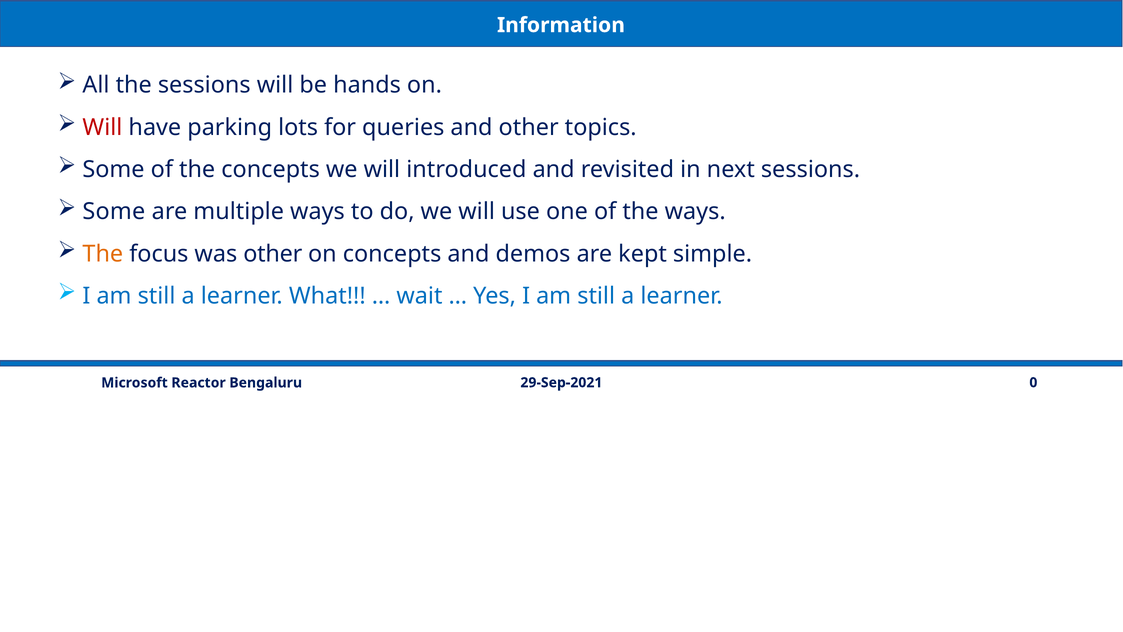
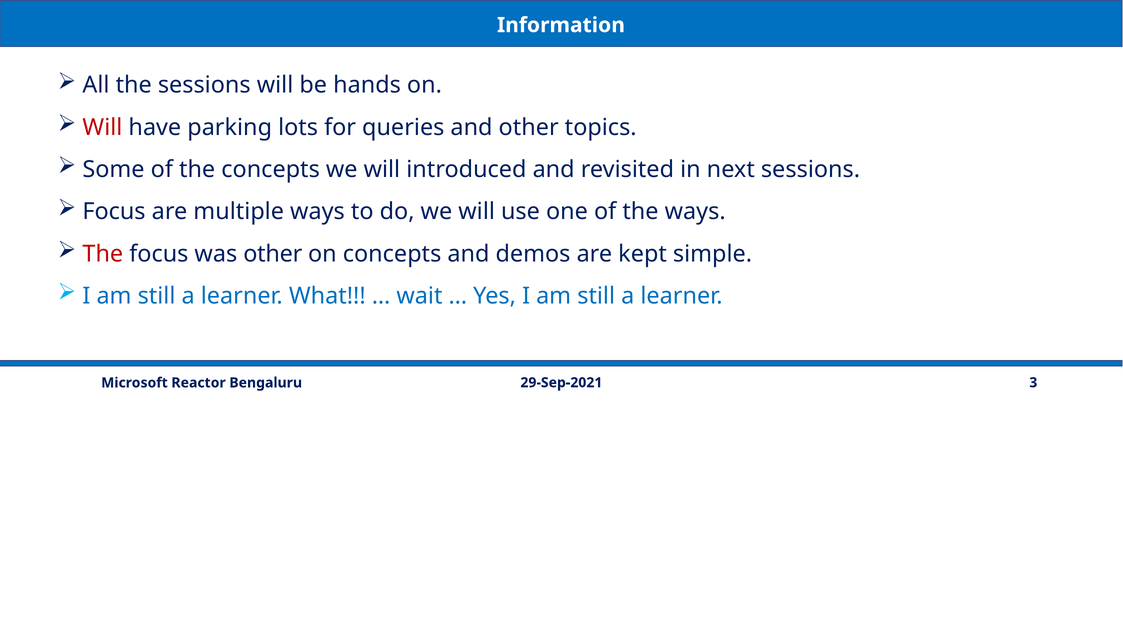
Some at (114, 212): Some -> Focus
The at (103, 254) colour: orange -> red
0: 0 -> 3
